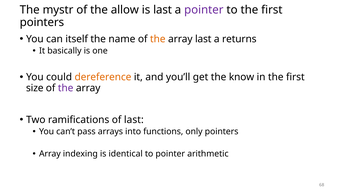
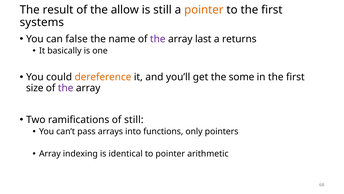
mystr: mystr -> result
is last: last -> still
pointer at (204, 10) colour: purple -> orange
pointers at (42, 22): pointers -> systems
itself: itself -> false
the at (158, 39) colour: orange -> purple
know: know -> some
of last: last -> still
